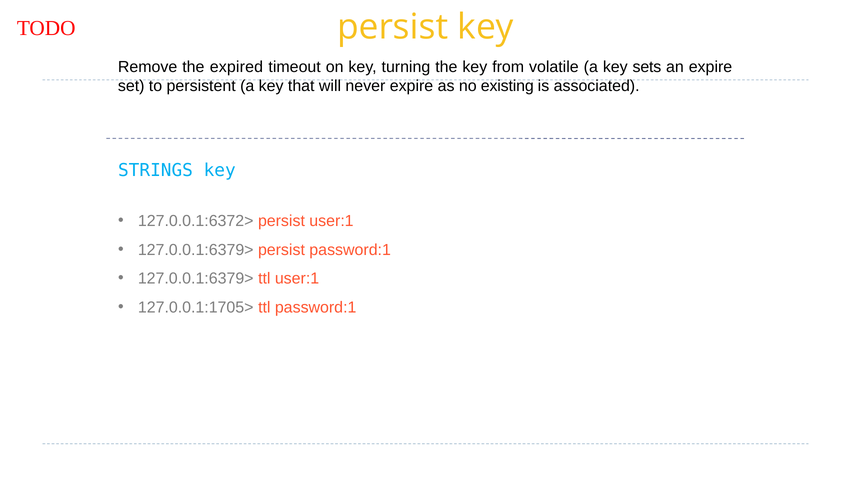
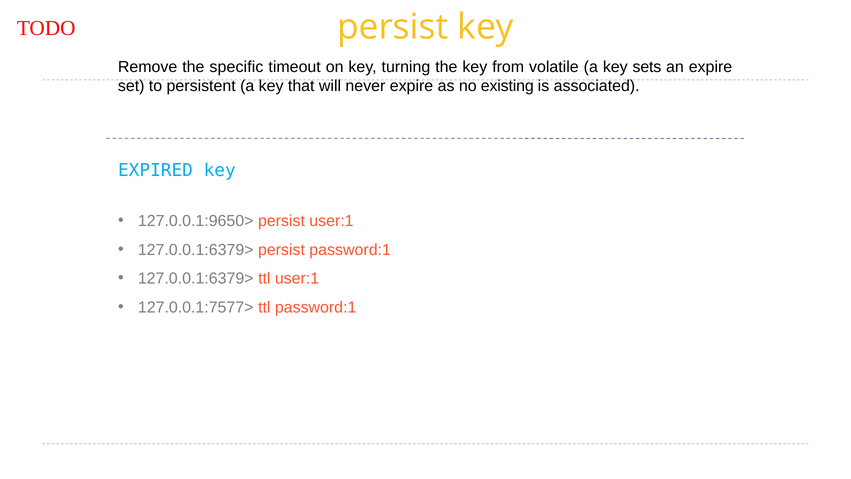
expired: expired -> specific
STRINGS: STRINGS -> EXPIRED
127.0.0.1:6372>: 127.0.0.1:6372> -> 127.0.0.1:9650>
127.0.0.1:1705>: 127.0.0.1:1705> -> 127.0.0.1:7577>
